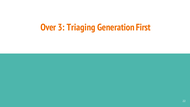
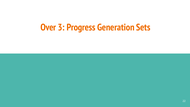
Triaging: Triaging -> Progress
First: First -> Sets
